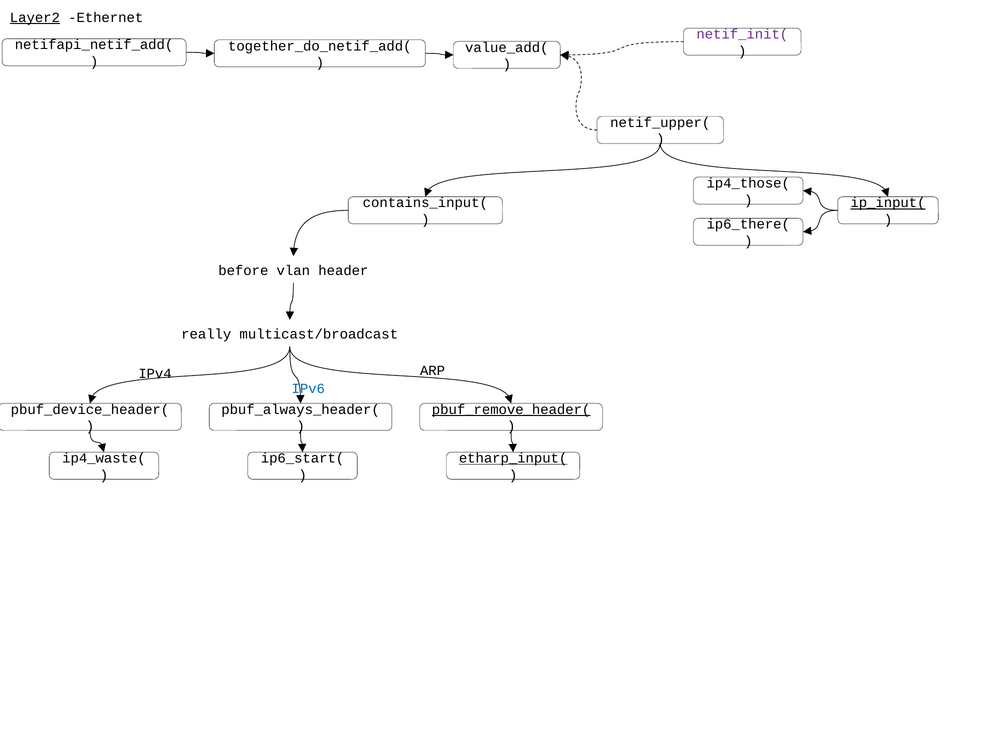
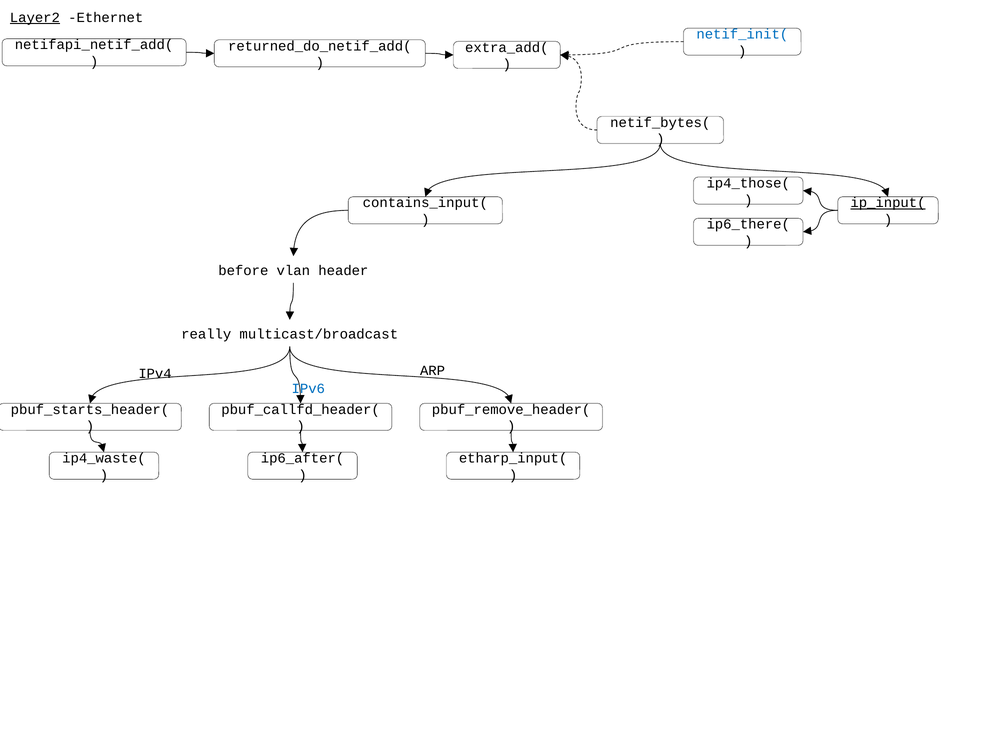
netif_init( colour: purple -> blue
together_do_netif_add(: together_do_netif_add( -> returned_do_netif_add(
value_add(: value_add( -> extra_add(
netif_upper(: netif_upper( -> netif_bytes(
pbuf_device_header(: pbuf_device_header( -> pbuf_starts_header(
pbuf_always_header(: pbuf_always_header( -> pbuf_callfd_header(
pbuf_remove_header( underline: present -> none
ip6_start(: ip6_start( -> ip6_after(
etharp_input( underline: present -> none
